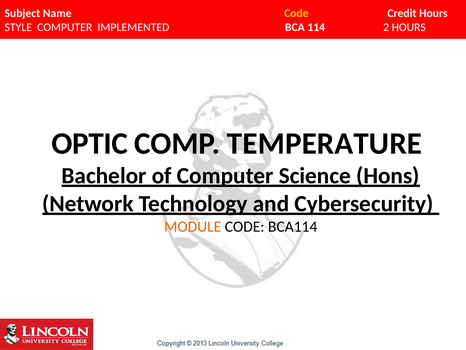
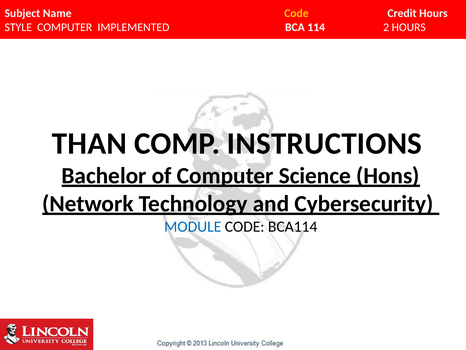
OPTIC: OPTIC -> THAN
TEMPERATURE: TEMPERATURE -> INSTRUCTIONS
MODULE colour: orange -> blue
